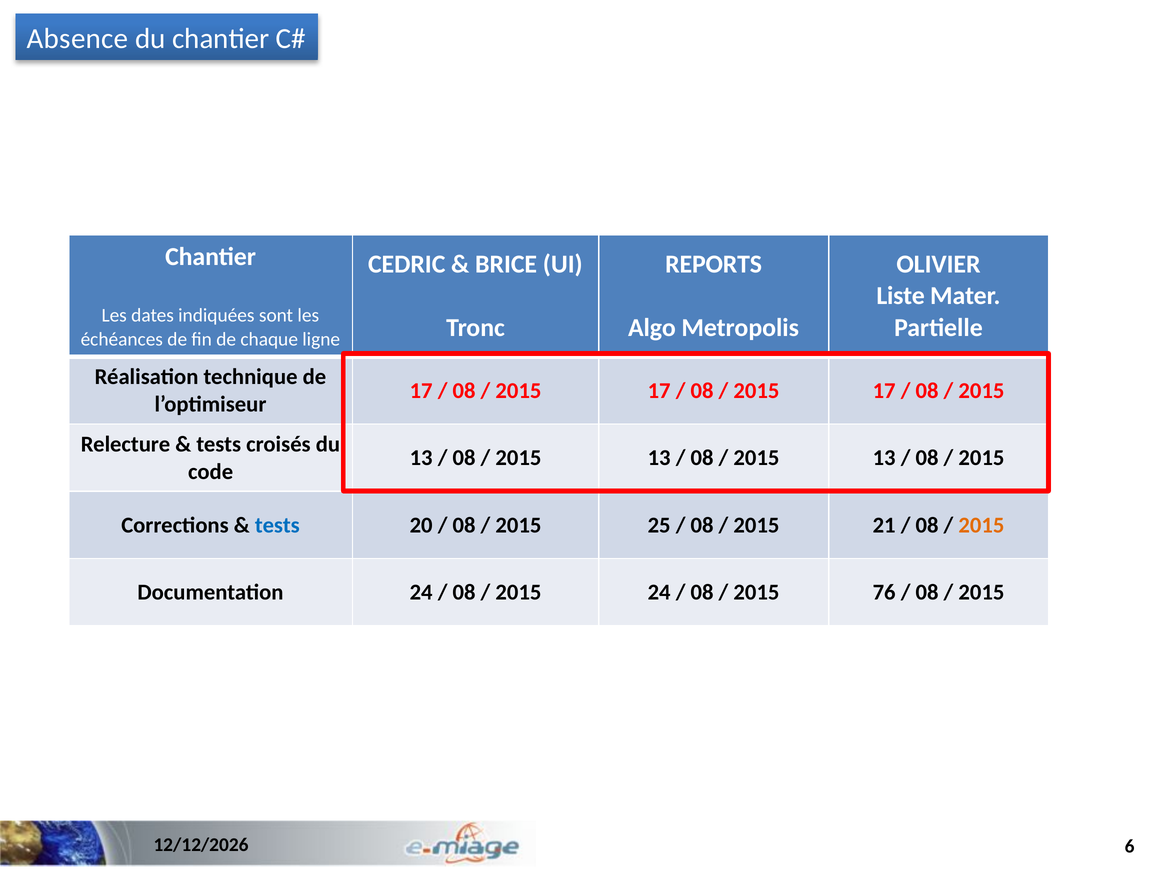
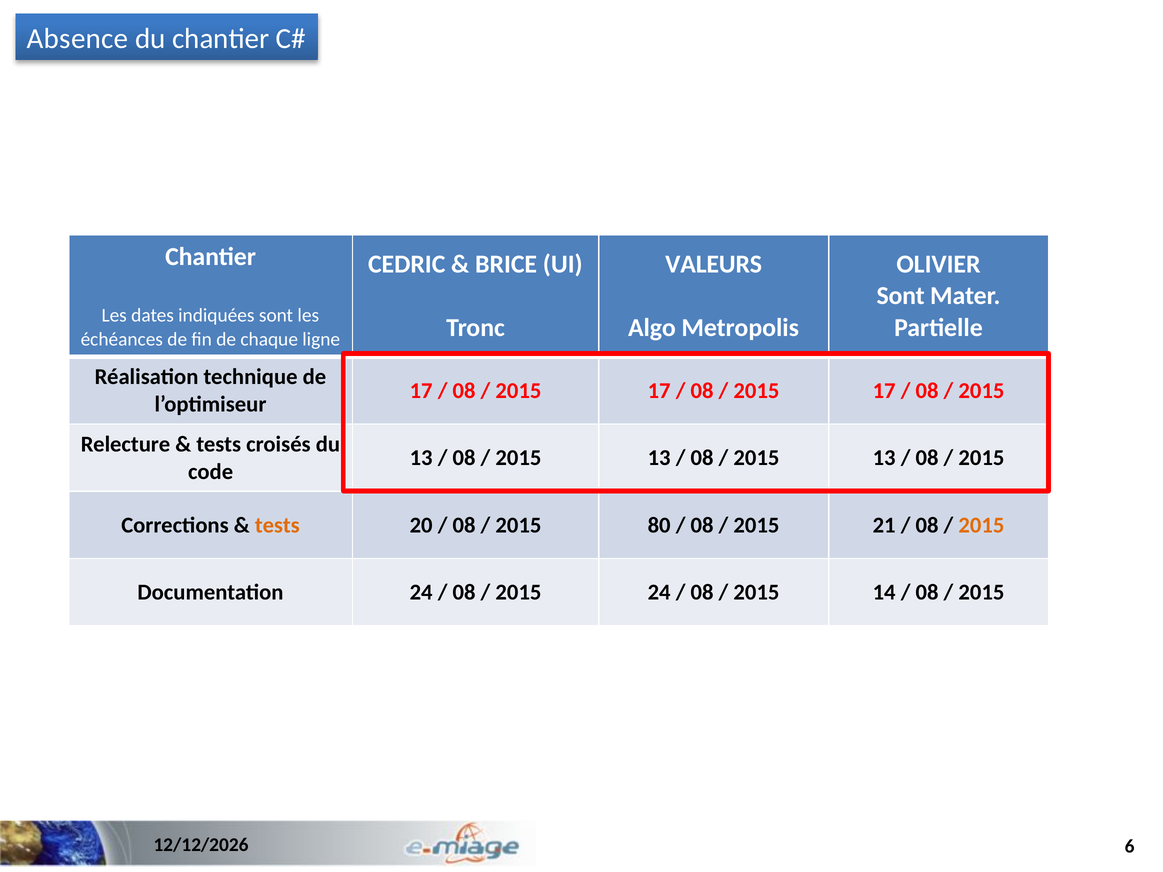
REPORTS: REPORTS -> VALEURS
Liste at (901, 296): Liste -> Sont
tests at (277, 525) colour: blue -> orange
25: 25 -> 80
76: 76 -> 14
